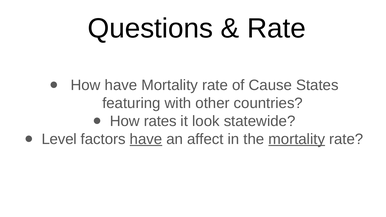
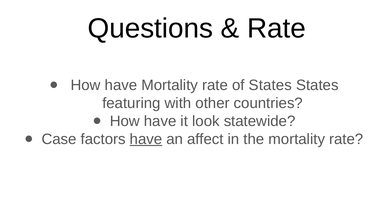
of Cause: Cause -> States
rates at (160, 121): rates -> have
Level: Level -> Case
mortality at (297, 139) underline: present -> none
